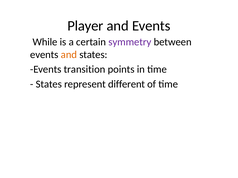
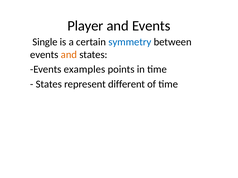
While: While -> Single
symmetry colour: purple -> blue
transition: transition -> examples
